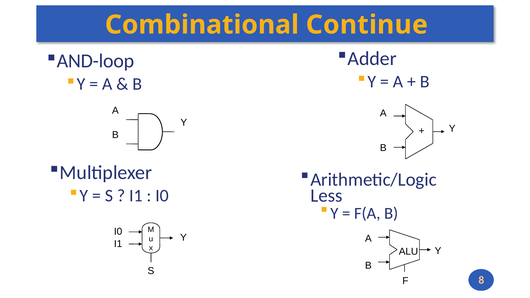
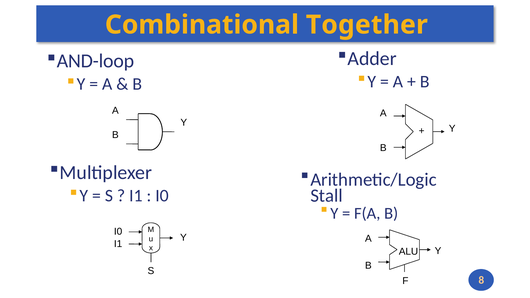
Continue: Continue -> Together
Less: Less -> Stall
